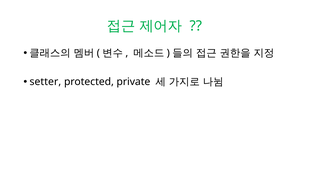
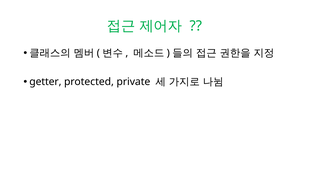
setter: setter -> getter
